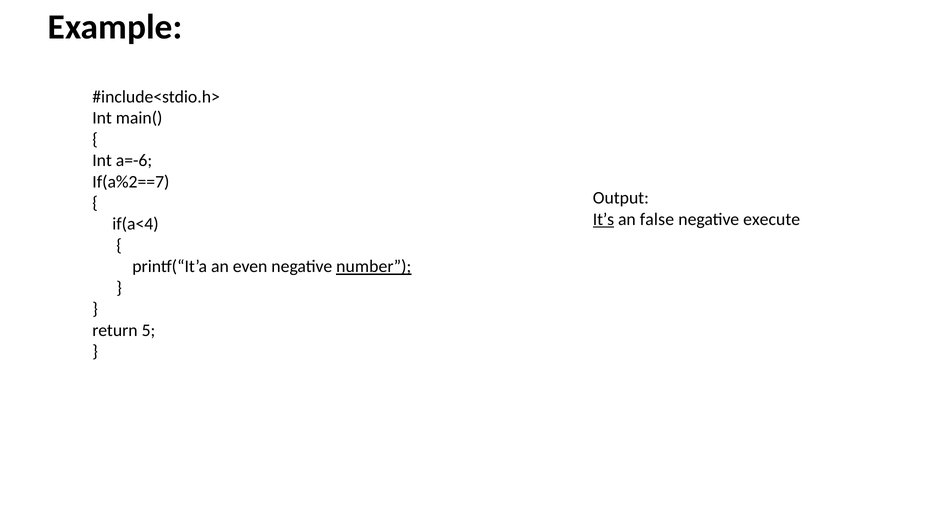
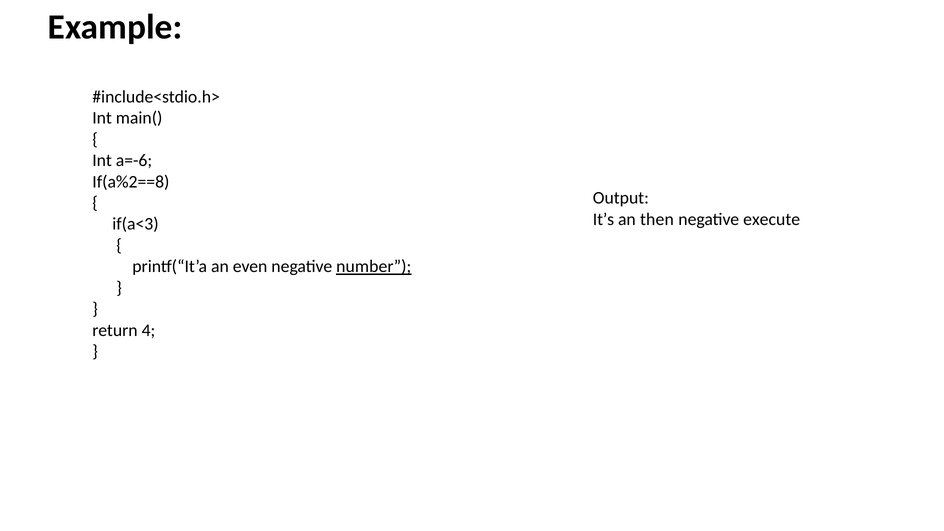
If(a%2==7: If(a%2==7 -> If(a%2==8
It’s underline: present -> none
false: false -> then
if(a<4: if(a<4 -> if(a<3
5: 5 -> 4
